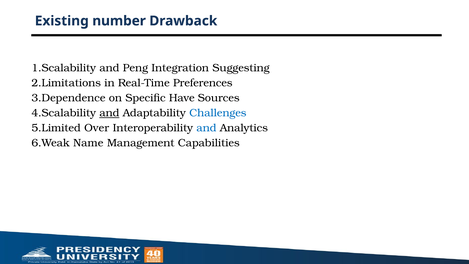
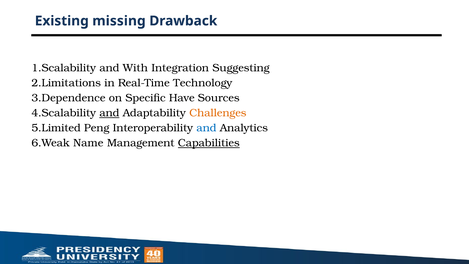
number: number -> missing
Peng: Peng -> With
Preferences: Preferences -> Technology
Challenges colour: blue -> orange
Over: Over -> Peng
Capabilities underline: none -> present
